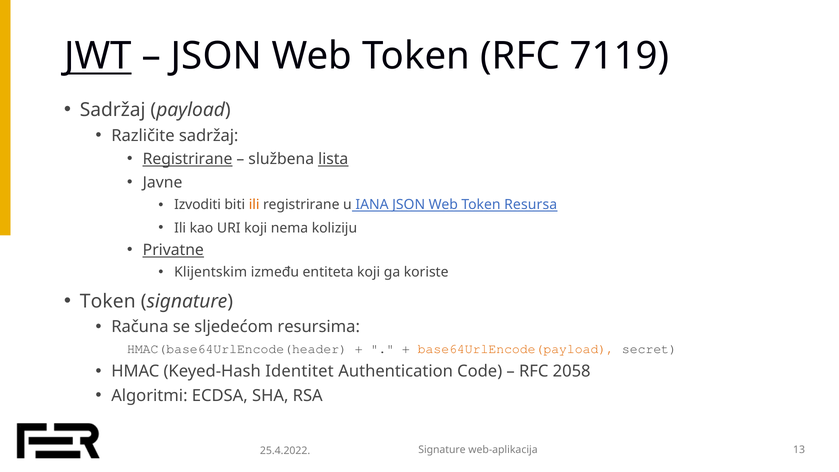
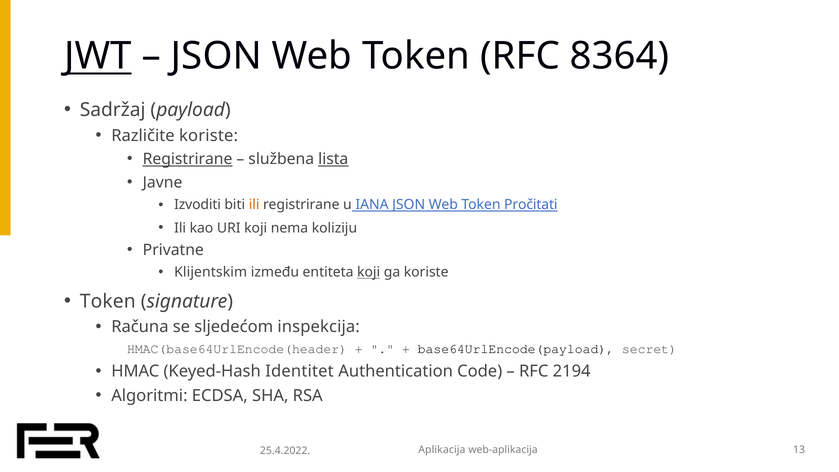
7119: 7119 -> 8364
Različite sadržaj: sadržaj -> koriste
Resursa: Resursa -> Pročitati
Privatne underline: present -> none
koji at (369, 272) underline: none -> present
resursima: resursima -> inspekcija
base64UrlEncode(payload colour: orange -> black
2058: 2058 -> 2194
Signature at (442, 450): Signature -> Aplikacija
